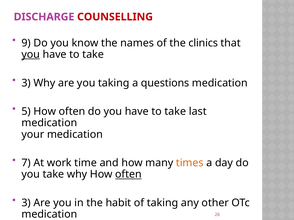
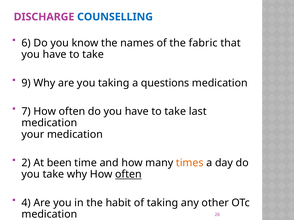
COUNSELLING colour: red -> blue
9: 9 -> 6
clinics: clinics -> fabric
you at (31, 55) underline: present -> none
3 at (26, 83): 3 -> 9
5: 5 -> 7
7: 7 -> 2
work: work -> been
3 at (26, 203): 3 -> 4
